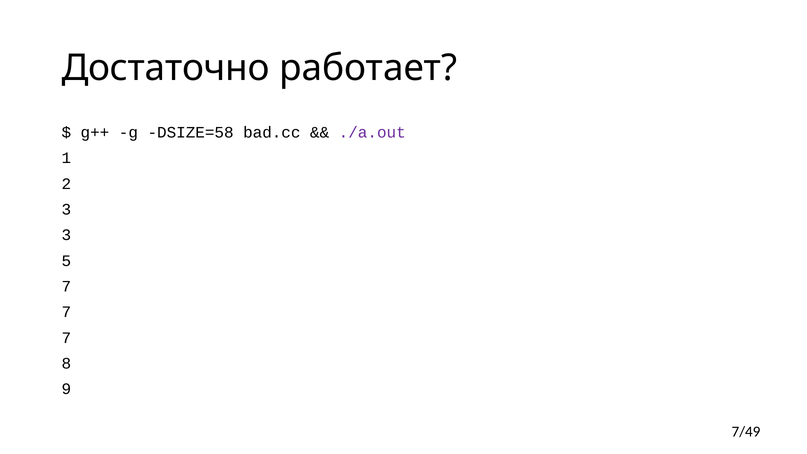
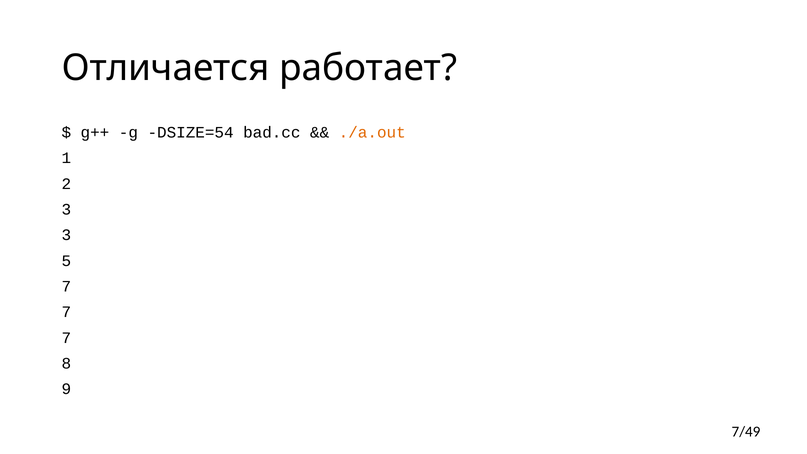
Достаточно: Достаточно -> Отличается
DSIZE=58: DSIZE=58 -> DSIZE=54
./a.out colour: purple -> orange
